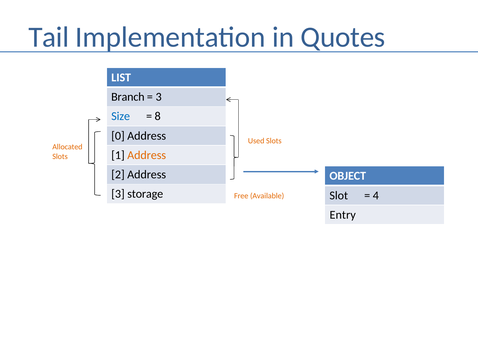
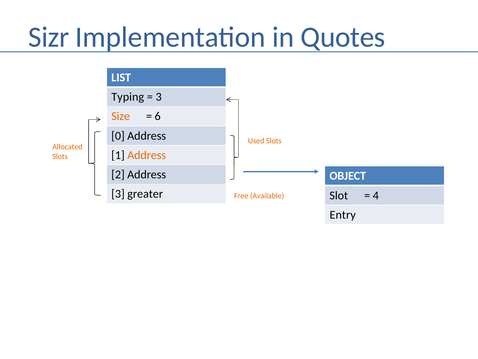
Tail: Tail -> Sizr
Branch: Branch -> Typing
Size colour: blue -> orange
8: 8 -> 6
storage: storage -> greater
